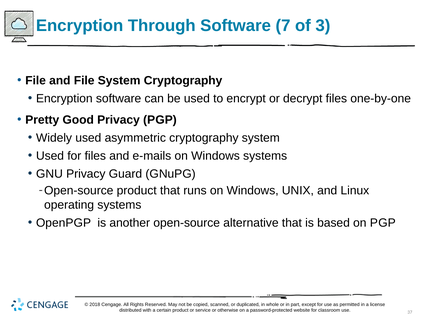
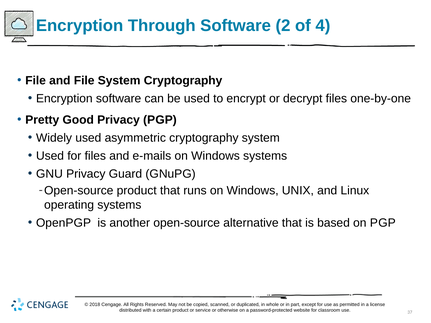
7: 7 -> 2
3: 3 -> 4
